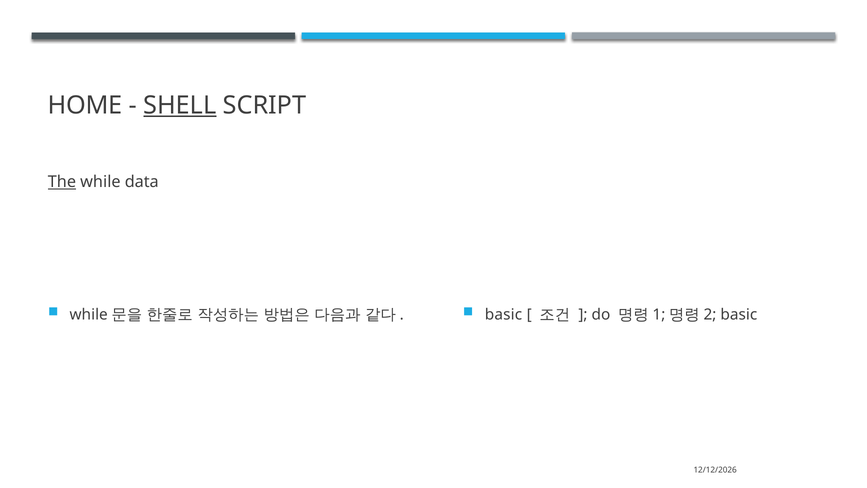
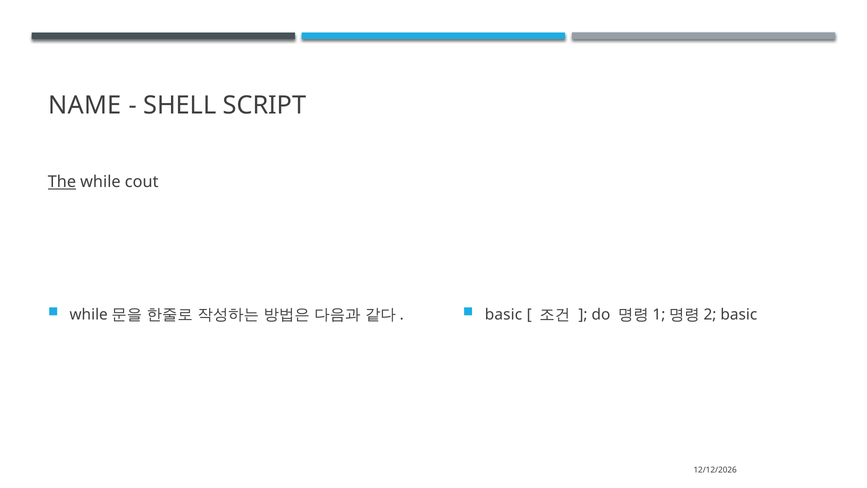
HOME: HOME -> NAME
SHELL underline: present -> none
data: data -> cout
